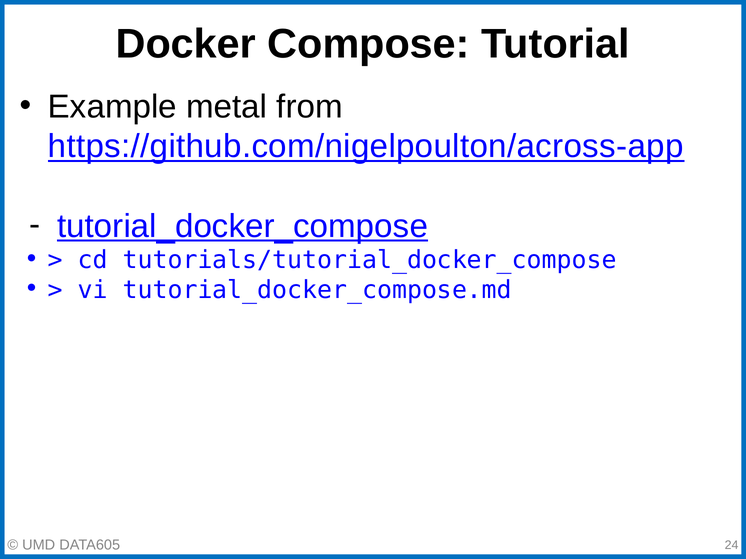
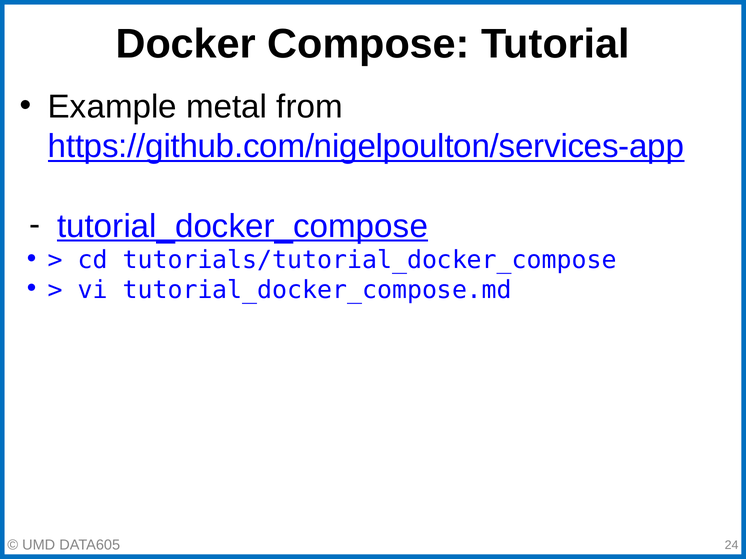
https://github.com/nigelpoulton/across-app: https://github.com/nigelpoulton/across-app -> https://github.com/nigelpoulton/services-app
